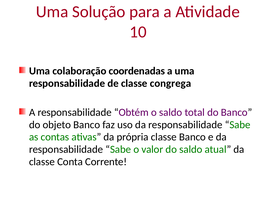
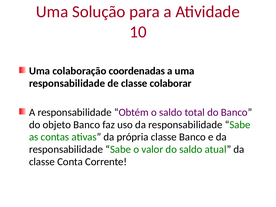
congrega: congrega -> colaborar
